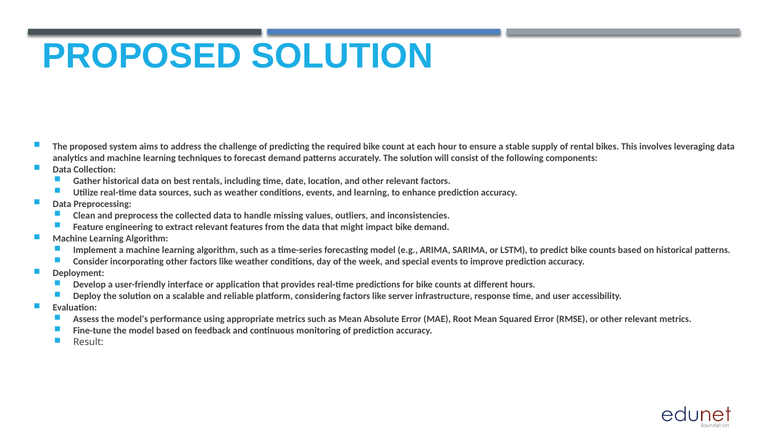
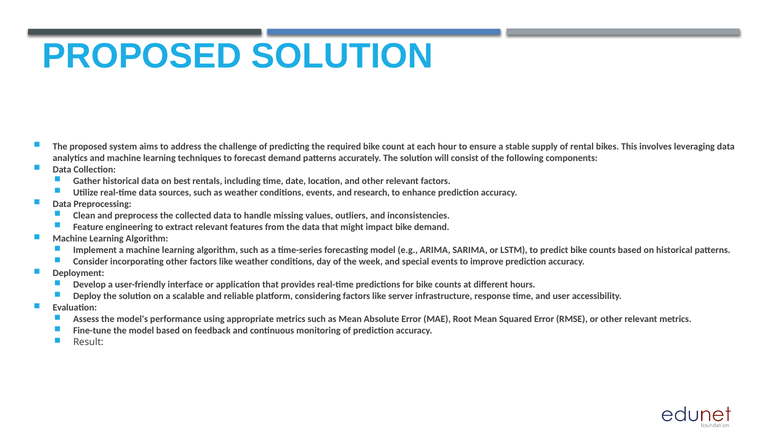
and learning: learning -> research
